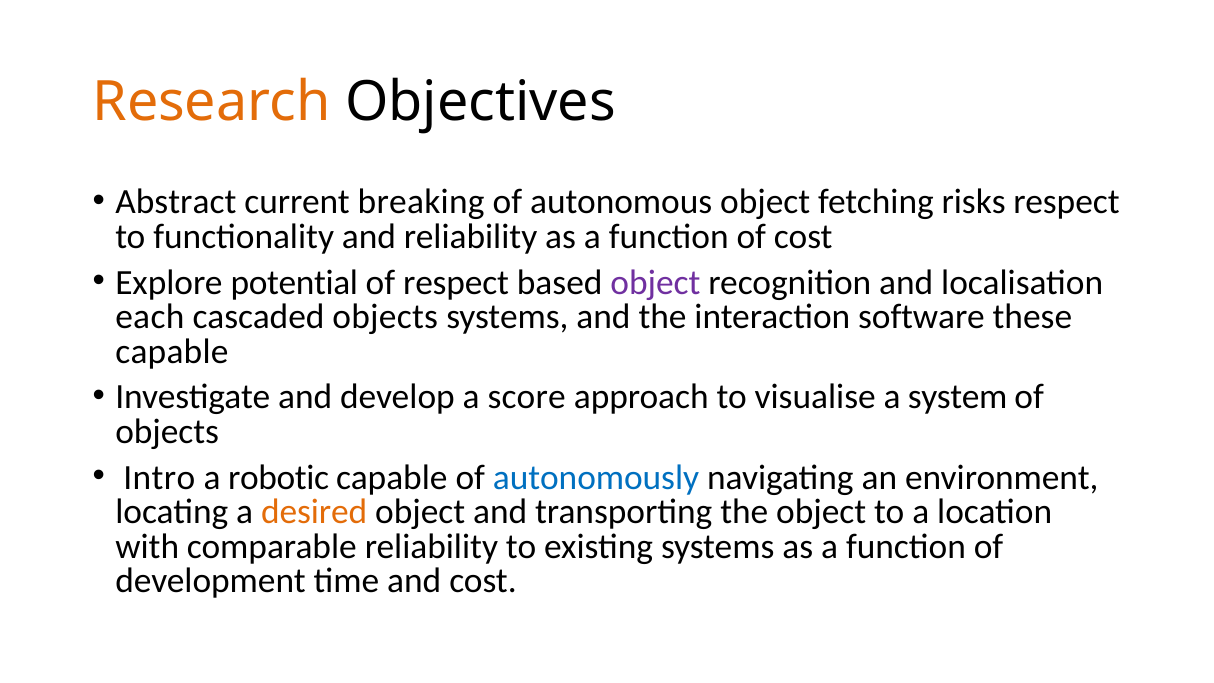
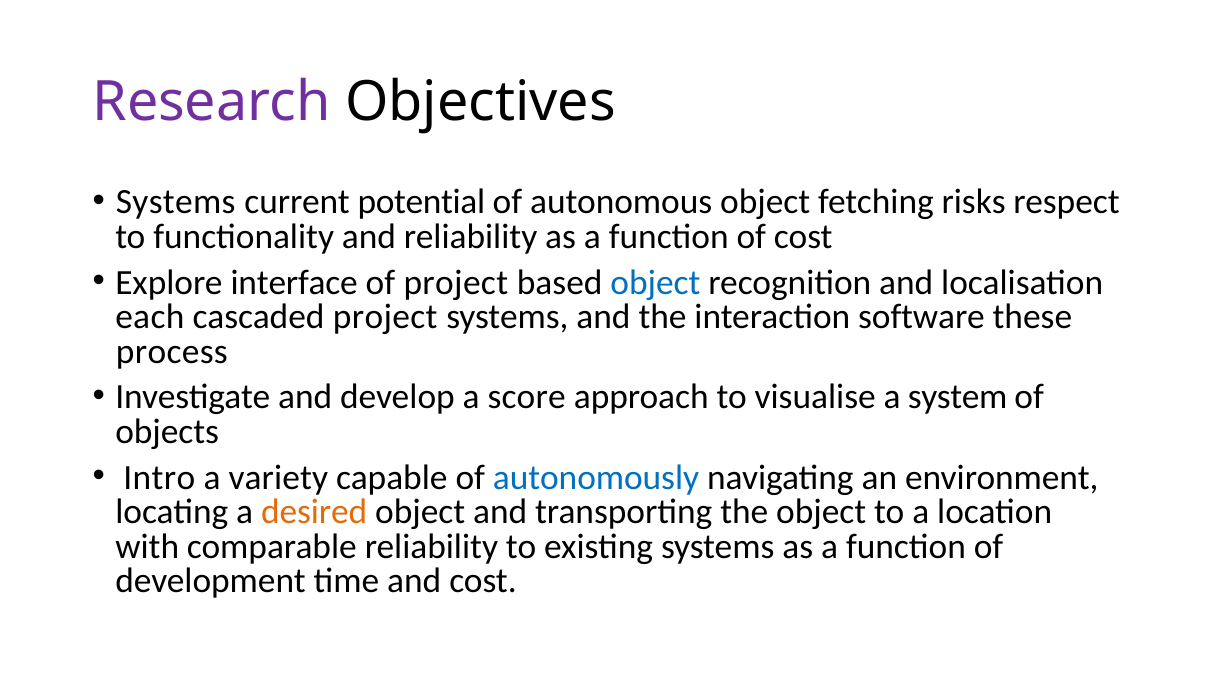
Research colour: orange -> purple
Abstract at (176, 202): Abstract -> Systems
breaking: breaking -> potential
potential: potential -> interface
of respect: respect -> project
object at (655, 282) colour: purple -> blue
cascaded objects: objects -> project
capable at (172, 351): capable -> process
robotic: robotic -> variety
